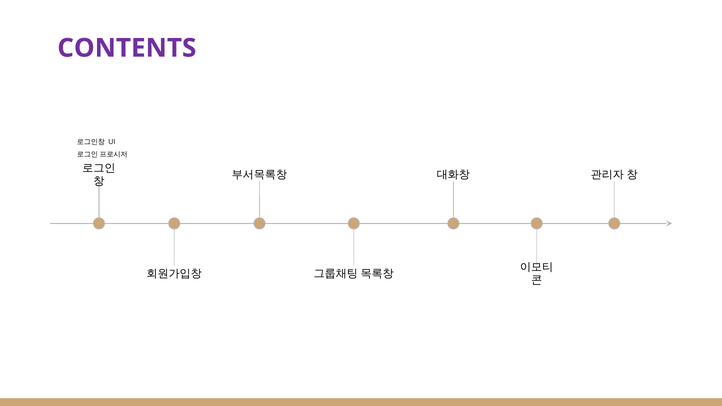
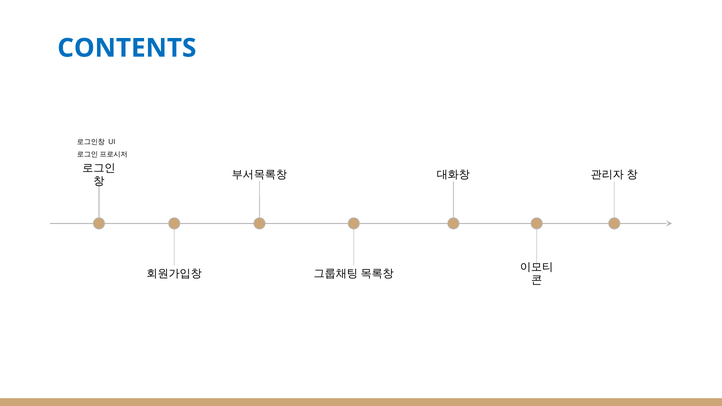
CONTENTS colour: purple -> blue
